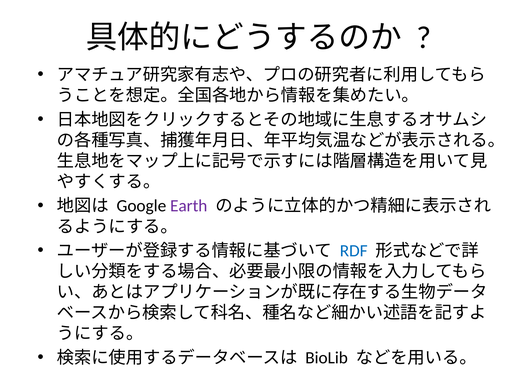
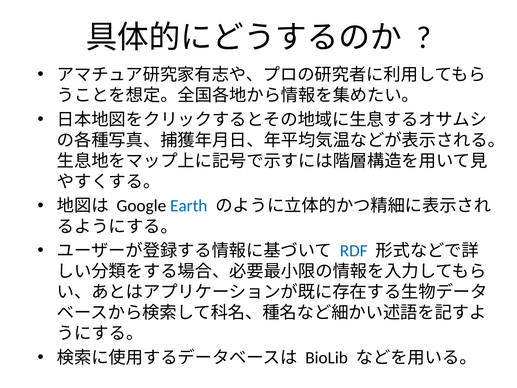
Earth colour: purple -> blue
